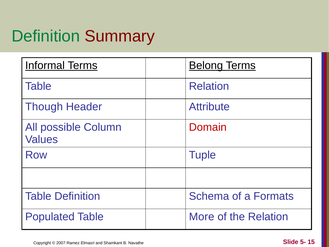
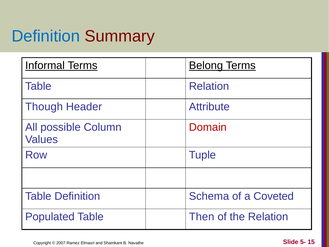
Definition at (46, 36) colour: green -> blue
Formats: Formats -> Coveted
More: More -> Then
